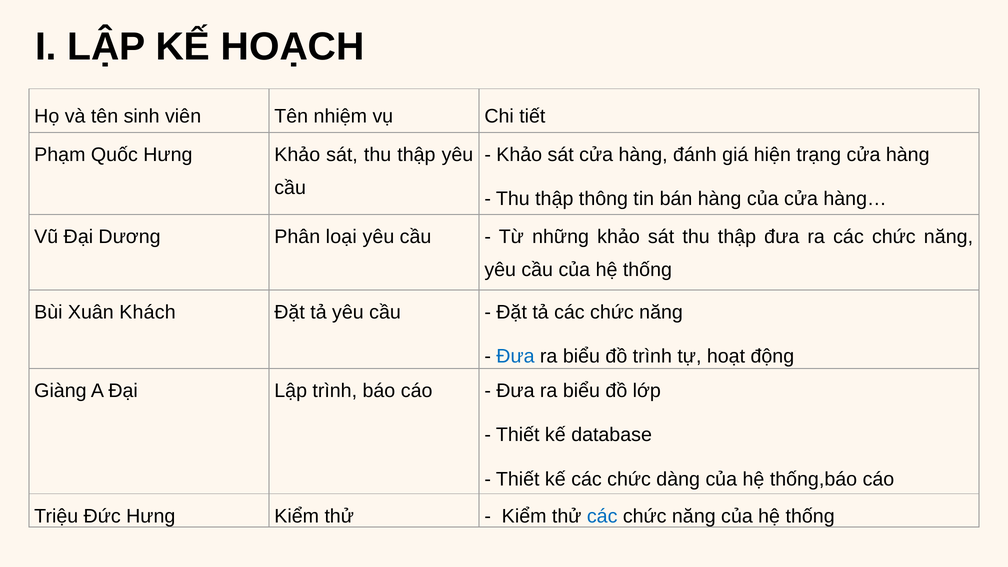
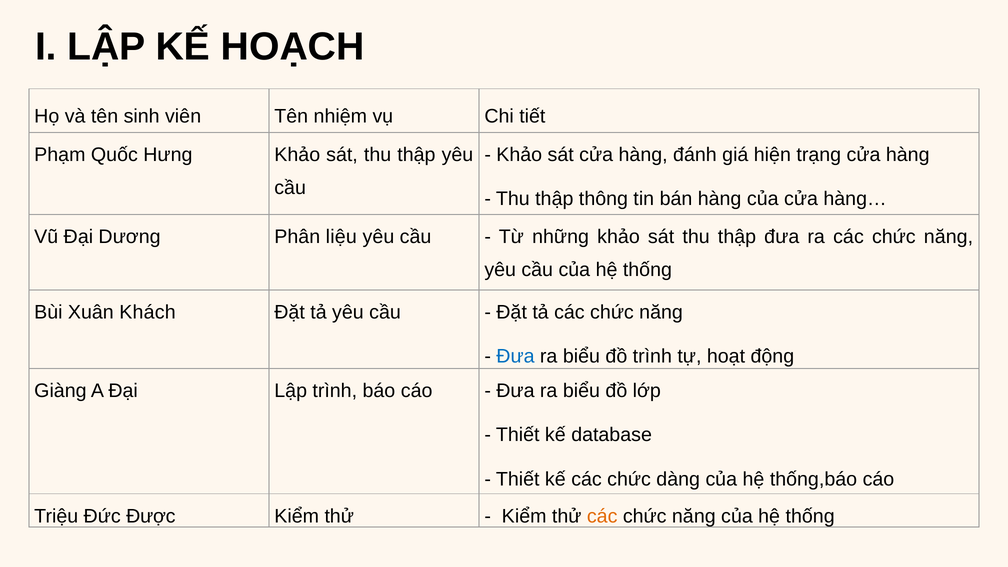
loại: loại -> liệu
Đức Hưng: Hưng -> Được
các at (602, 516) colour: blue -> orange
